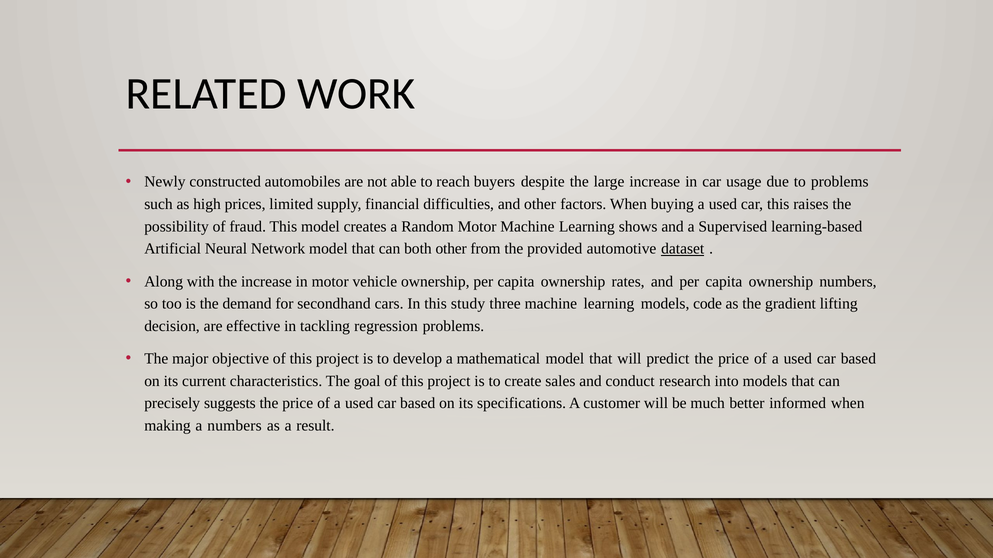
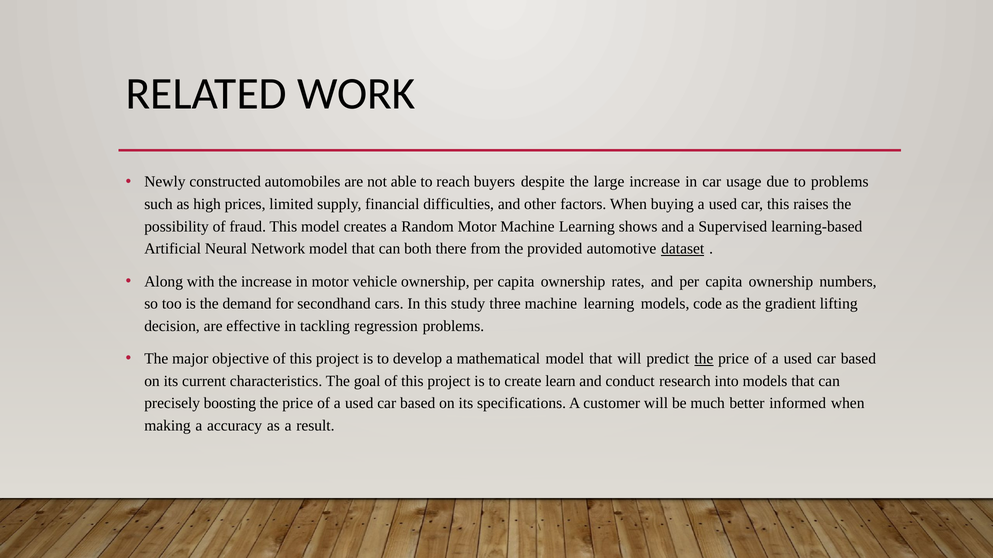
both other: other -> there
the at (704, 359) underline: none -> present
sales: sales -> learn
suggests: suggests -> boosting
a numbers: numbers -> accuracy
